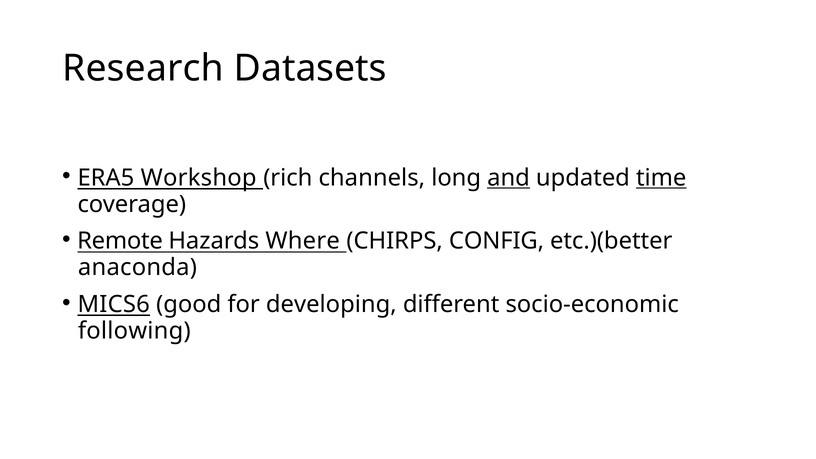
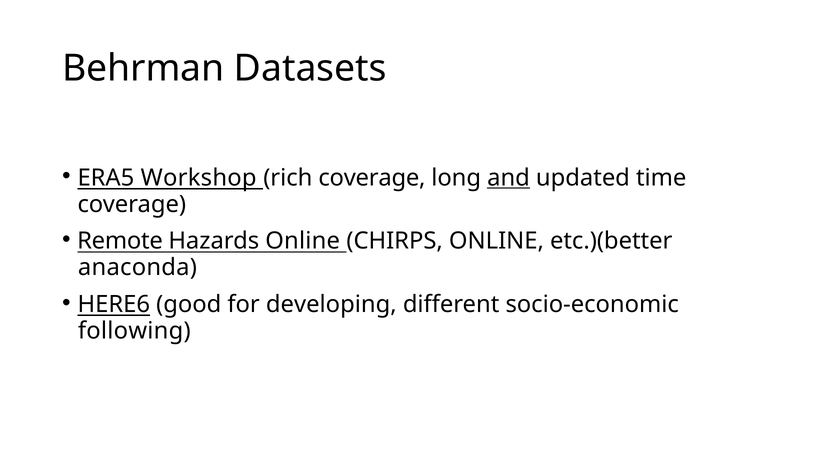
Research: Research -> Behrman
rich channels: channels -> coverage
time underline: present -> none
Hazards Where: Where -> Online
CHIRPS CONFIG: CONFIG -> ONLINE
MICS6: MICS6 -> HERE6
